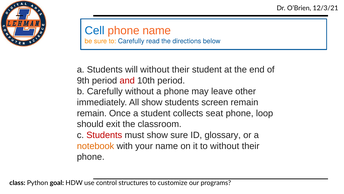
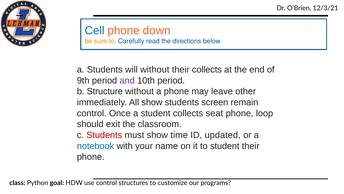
phone name: name -> down
their student: student -> collects
and colour: red -> purple
b Carefully: Carefully -> Structure
remain at (92, 113): remain -> control
show sure: sure -> time
glossary: glossary -> updated
notebook colour: orange -> blue
to without: without -> student
